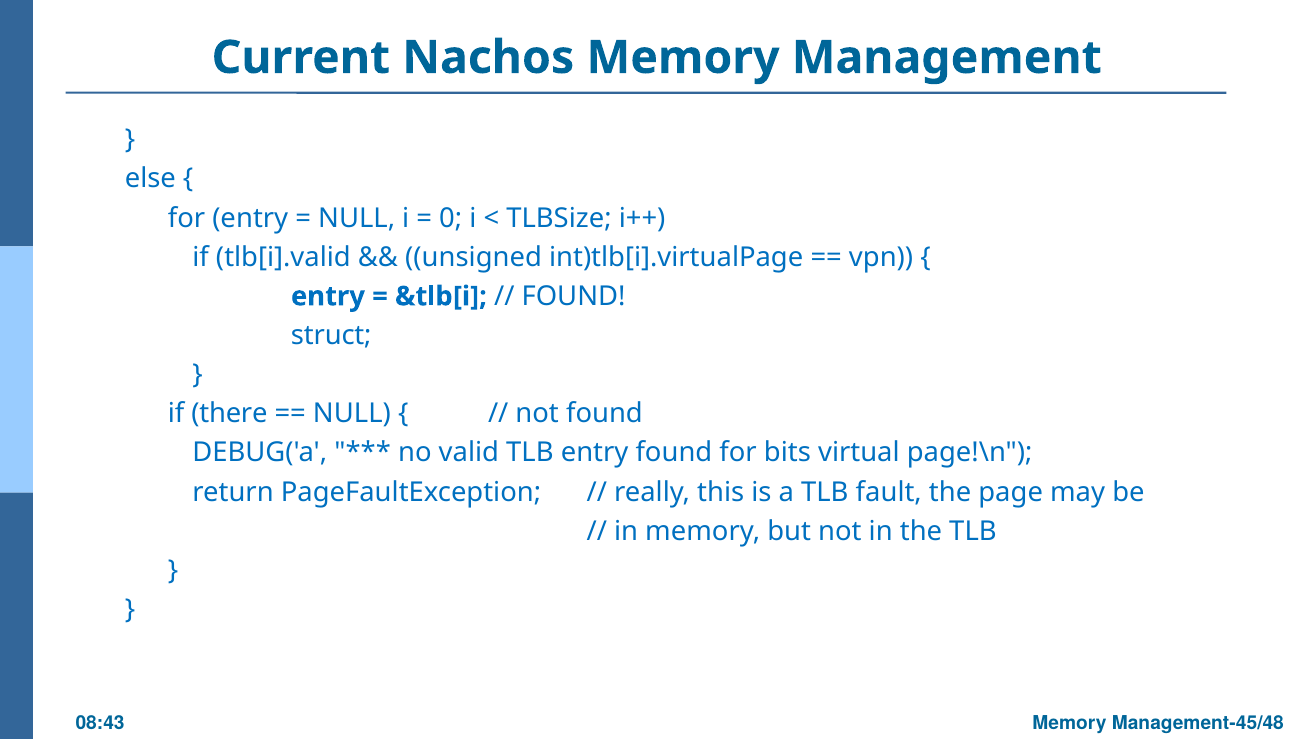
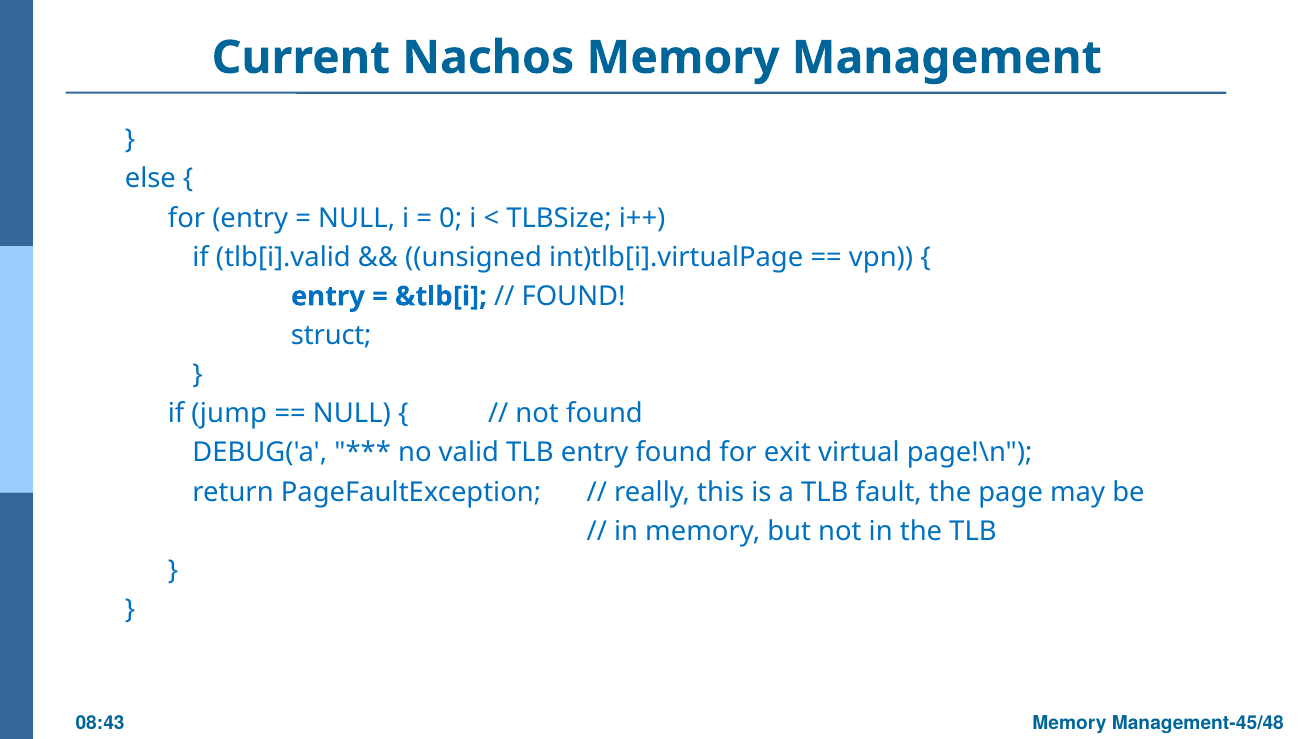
there: there -> jump
bits: bits -> exit
